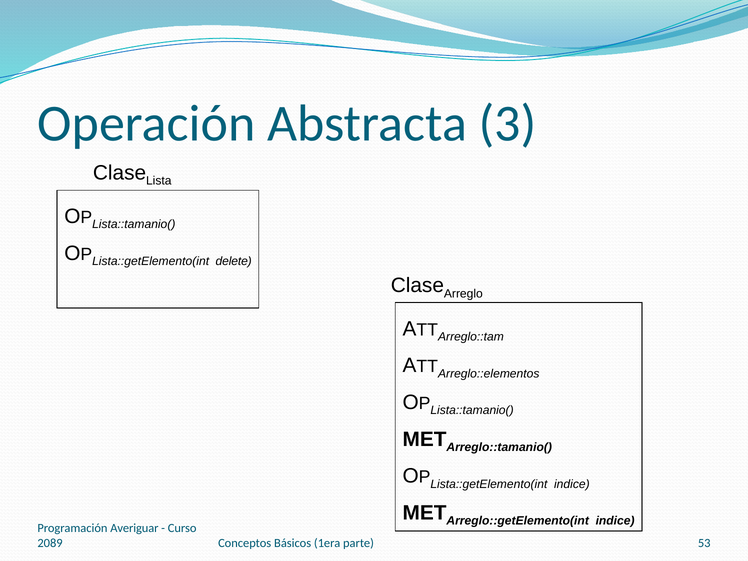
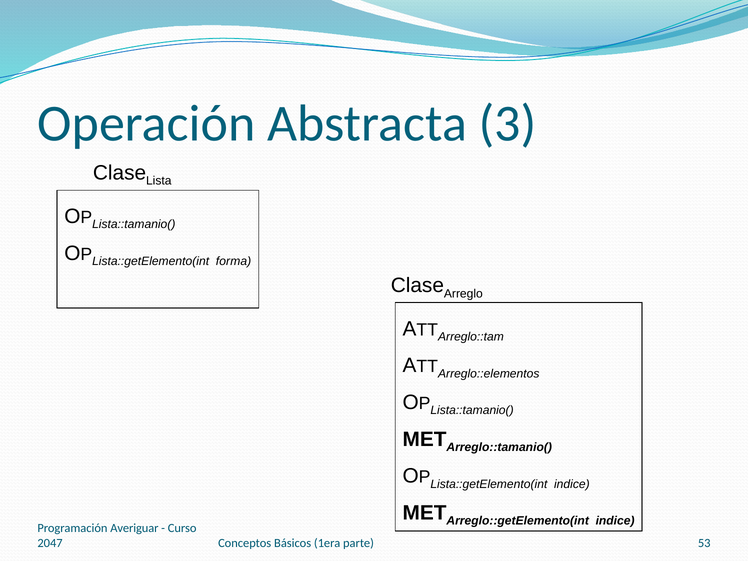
delete: delete -> forma
2089: 2089 -> 2047
